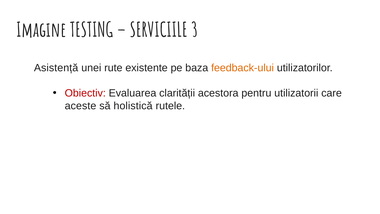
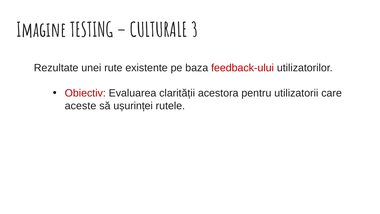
SERVICIILE: SERVICIILE -> CULTURALE
Asistență: Asistență -> Rezultate
feedback-ului colour: orange -> red
holistică: holistică -> ușurinței
